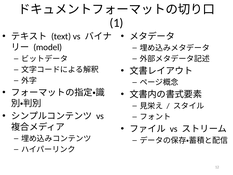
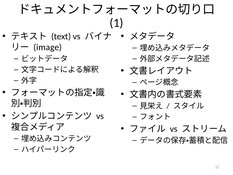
model: model -> image
